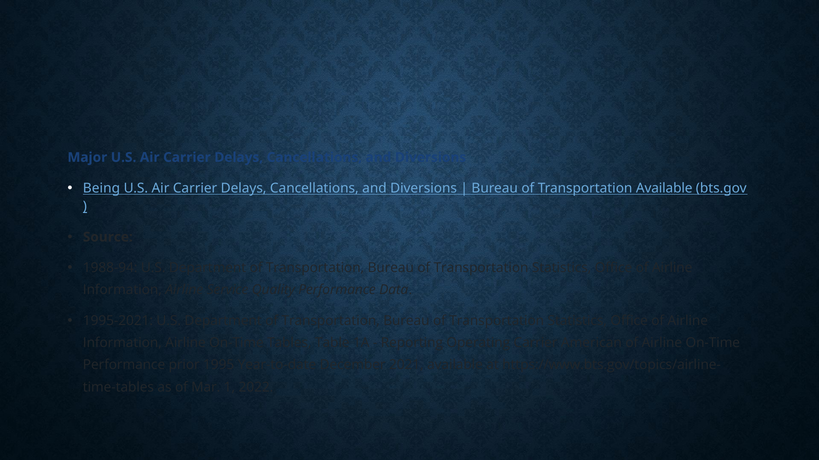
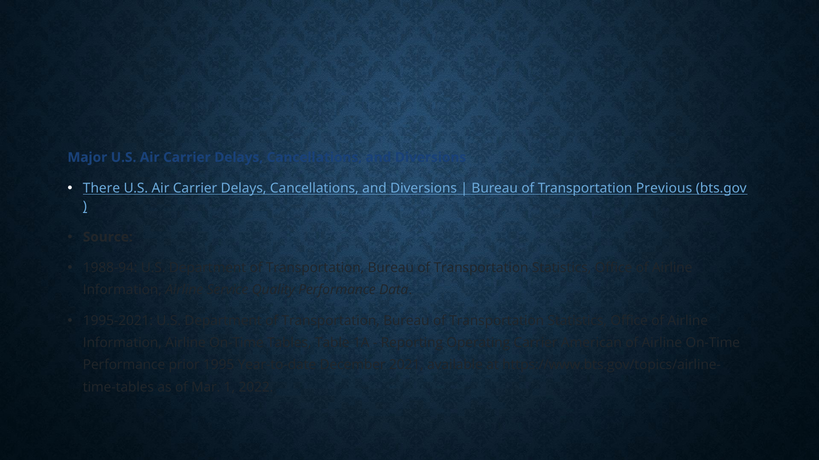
Being: Being -> There
Transportation Available: Available -> Previous
